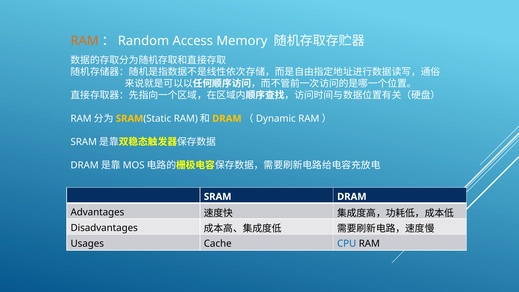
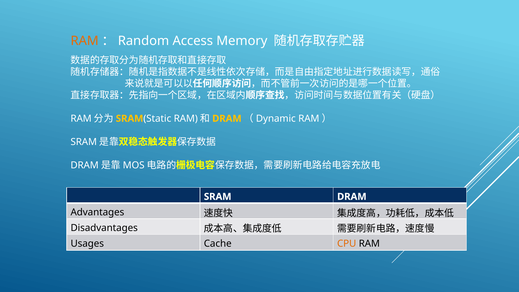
CPU colour: blue -> orange
